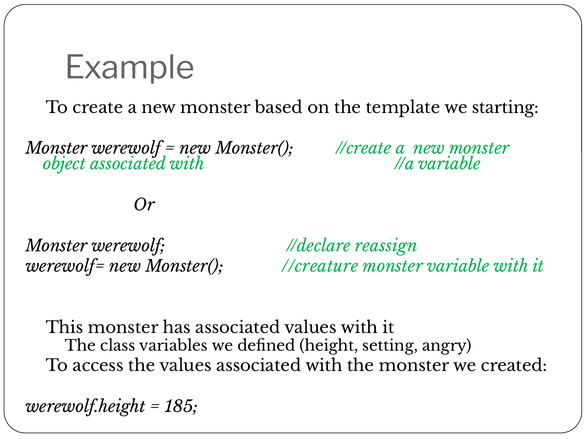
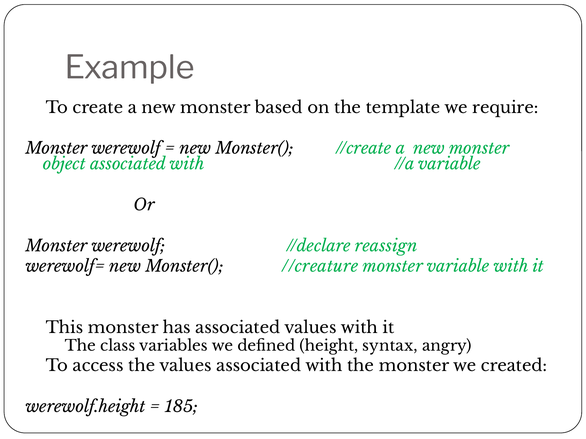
starting: starting -> require
setting: setting -> syntax
